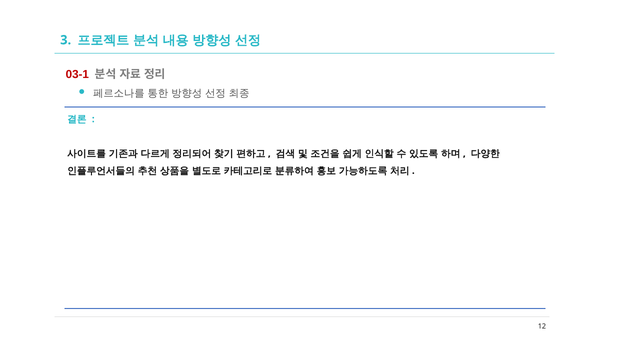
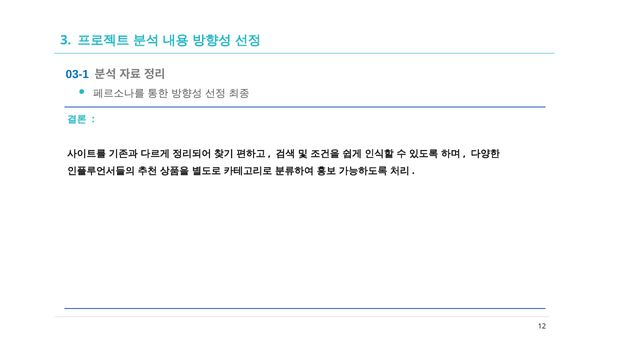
03-1 colour: red -> blue
